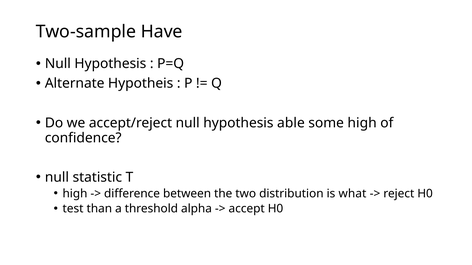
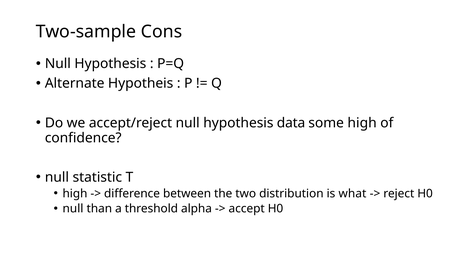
Have: Have -> Cons
able: able -> data
test at (73, 209): test -> null
